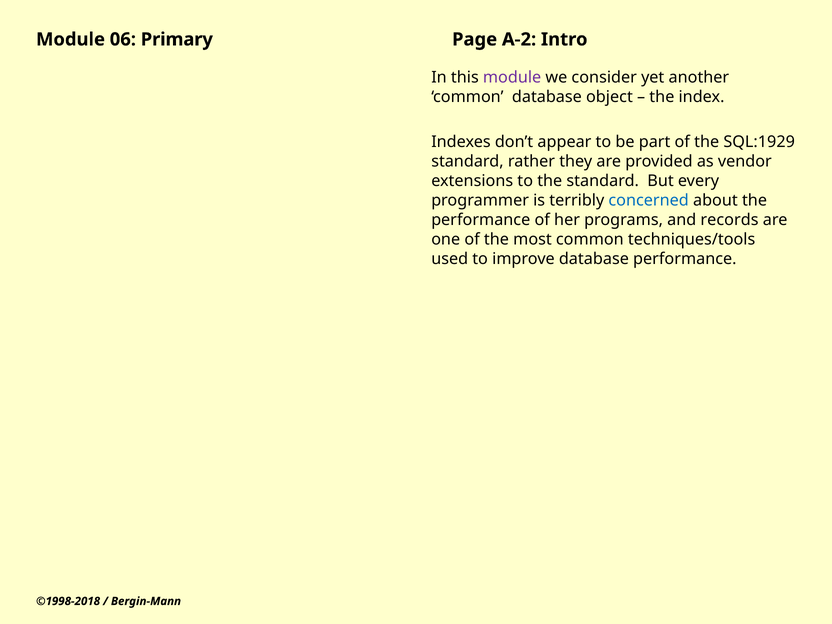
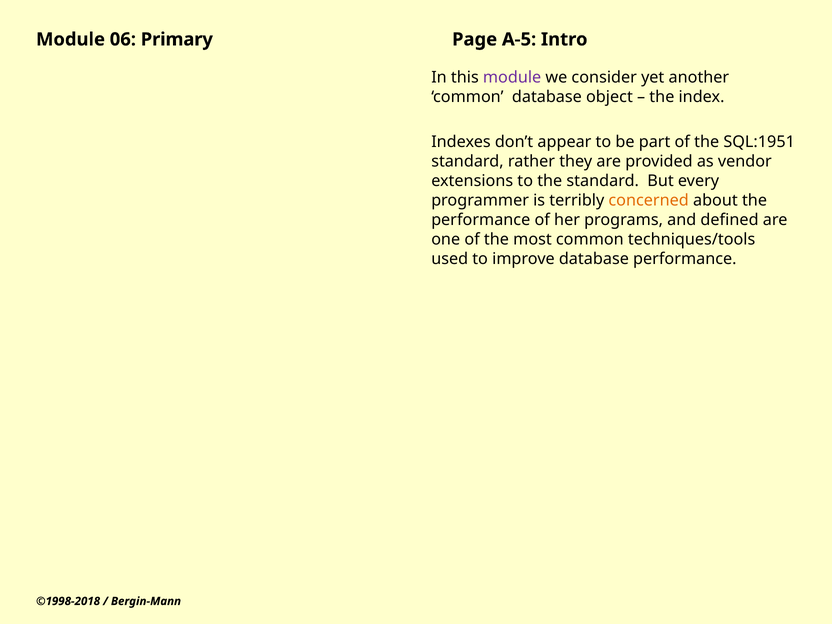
A-2: A-2 -> A-5
SQL:1929: SQL:1929 -> SQL:1951
concerned colour: blue -> orange
records: records -> defined
